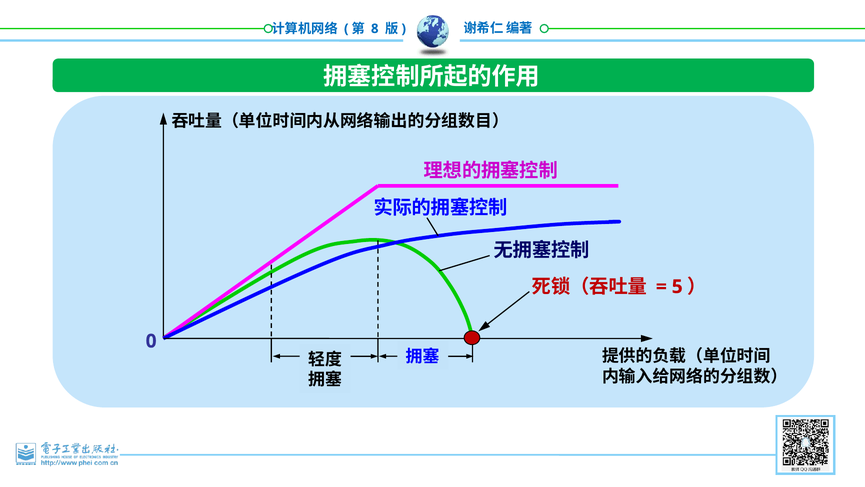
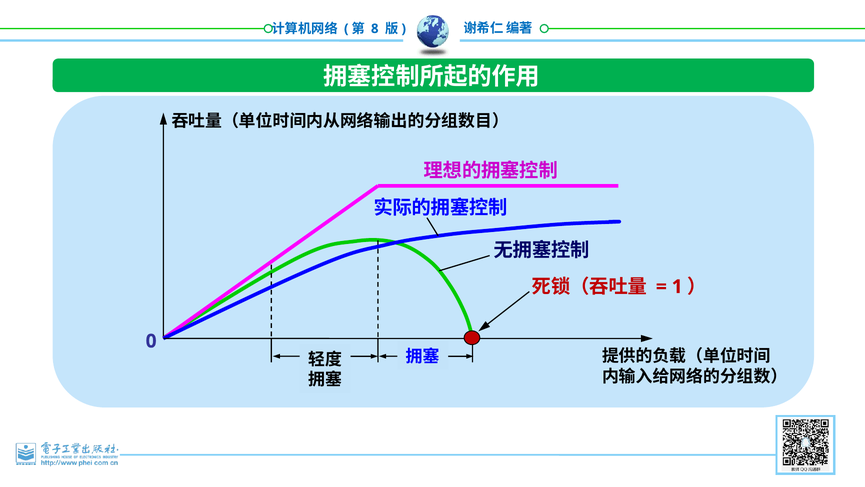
5: 5 -> 1
